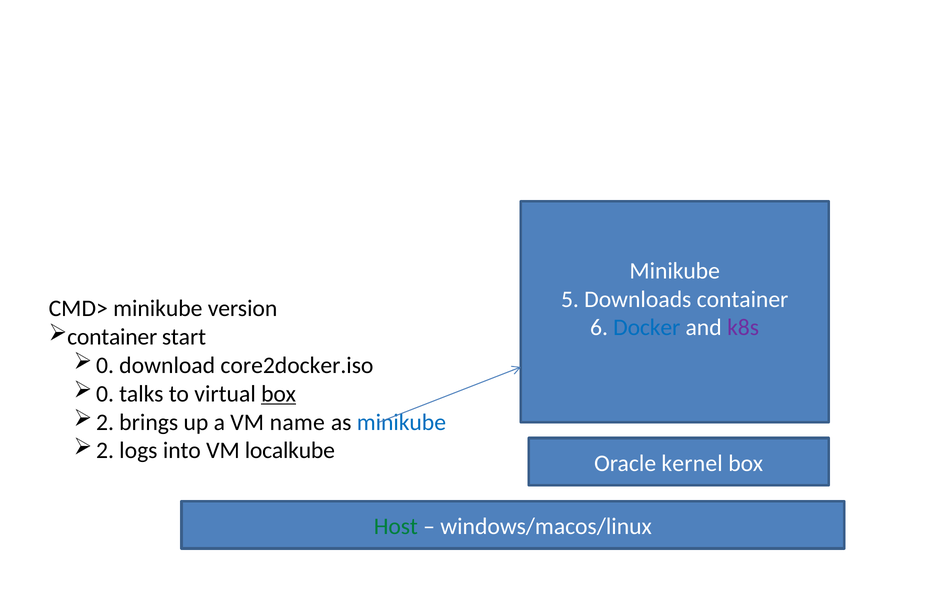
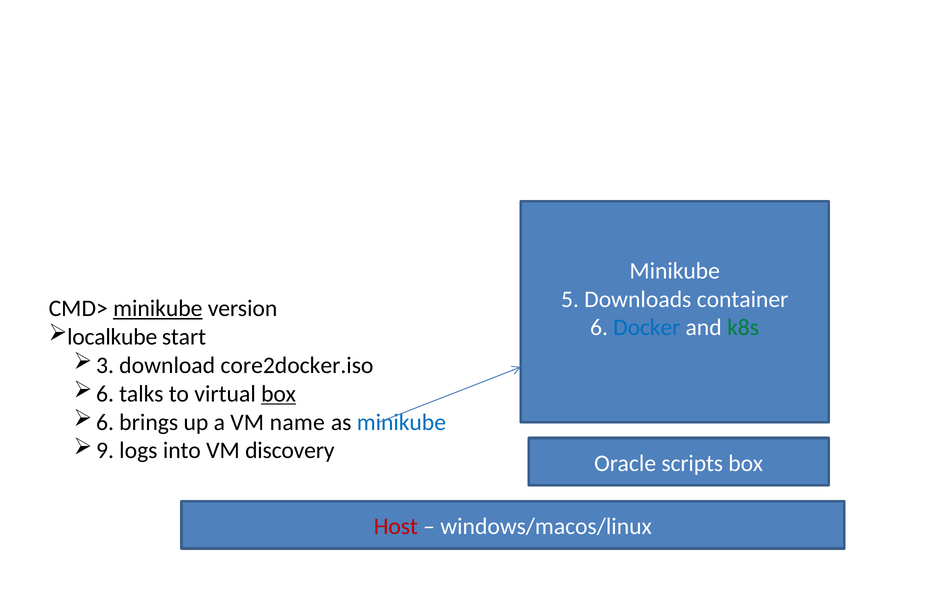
minikube at (158, 309) underline: none -> present
k8s colour: purple -> green
container at (112, 337): container -> localkube
0 at (105, 365): 0 -> 3
0 at (105, 394): 0 -> 6
2 at (105, 422): 2 -> 6
2 at (105, 451): 2 -> 9
localkube: localkube -> discovery
kernel: kernel -> scripts
Host colour: green -> red
